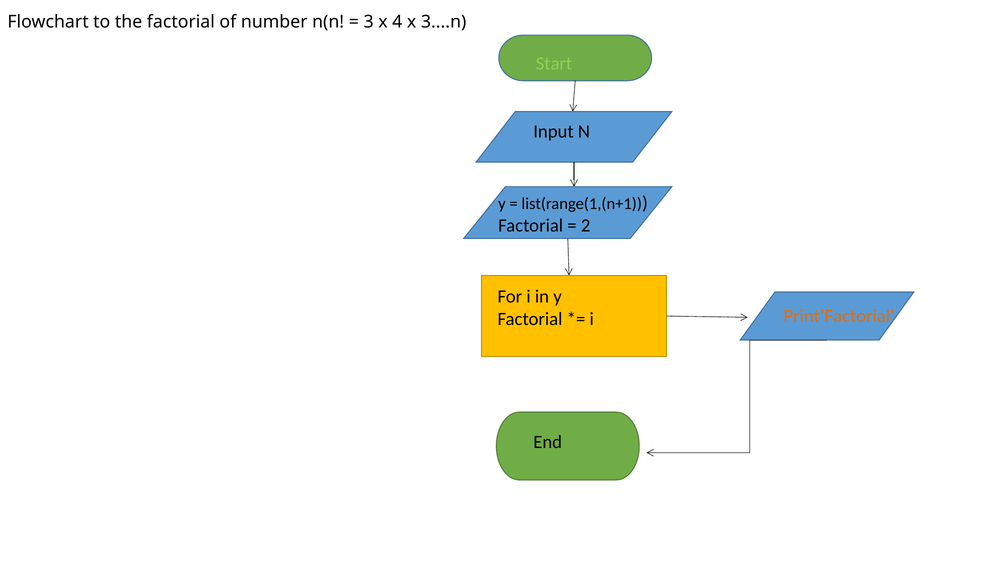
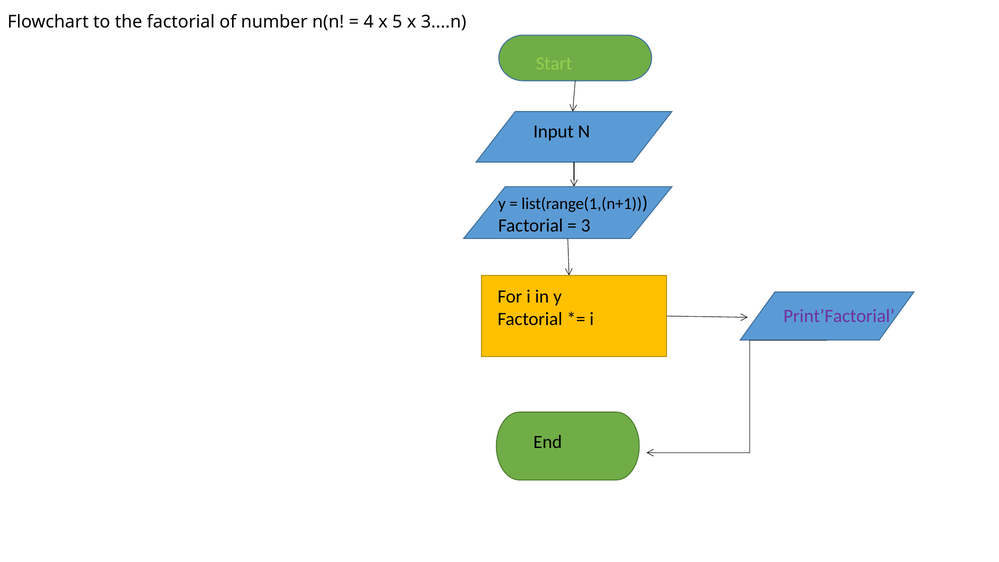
3: 3 -> 4
4: 4 -> 5
2: 2 -> 3
Print’Factorial colour: orange -> purple
